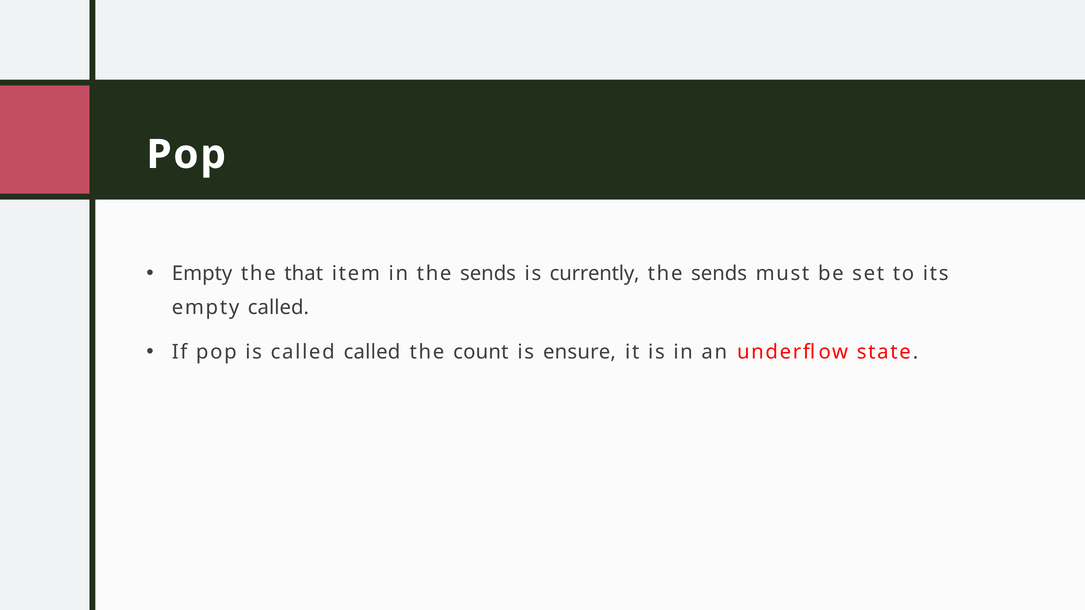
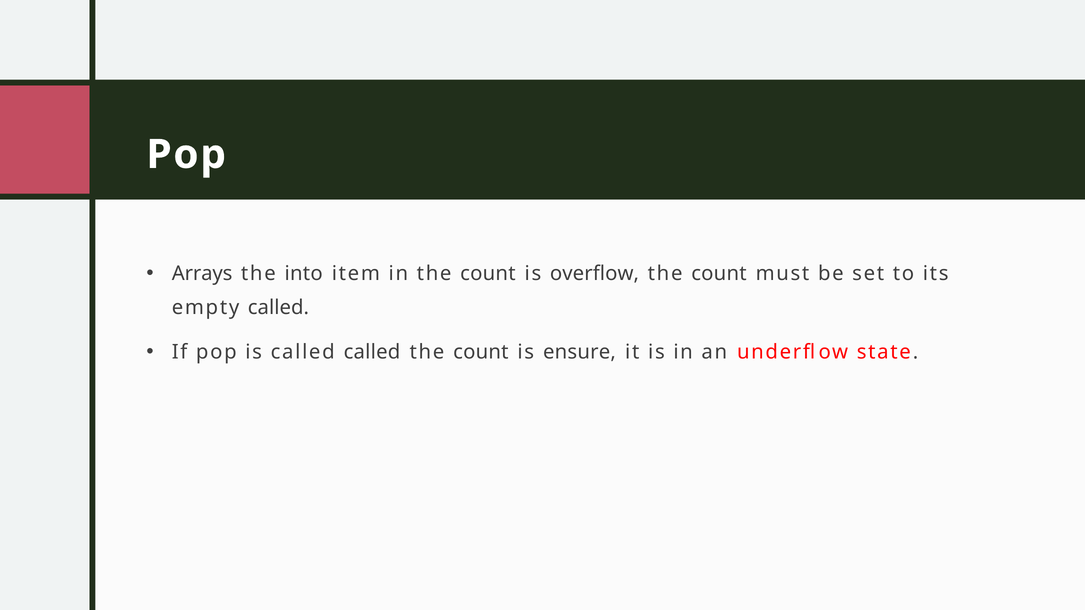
Empty at (202, 274): Empty -> Arrays
that: that -> into
in the sends: sends -> count
currently: currently -> overflow
sends at (719, 274): sends -> count
